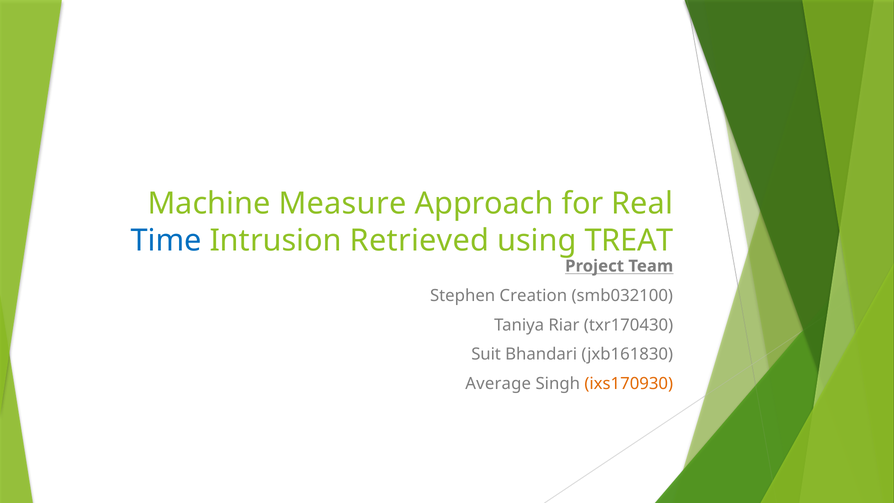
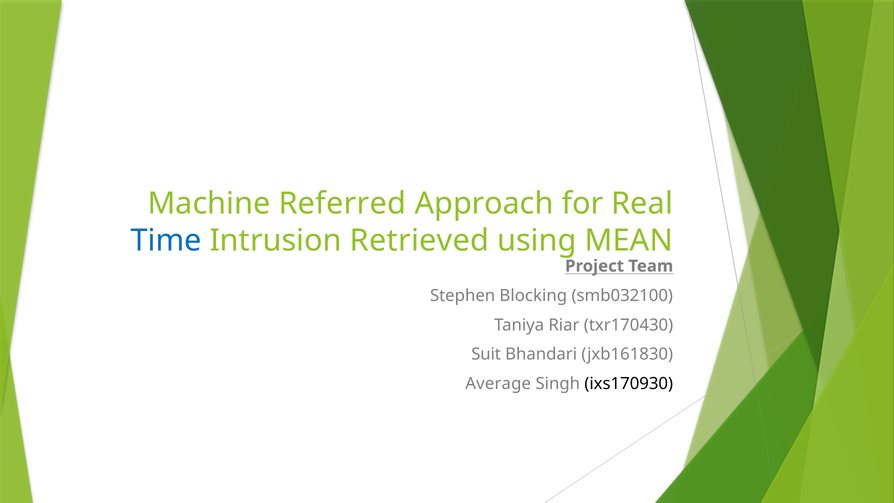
Measure: Measure -> Referred
TREAT: TREAT -> MEAN
Creation: Creation -> Blocking
ixs170930 colour: orange -> black
